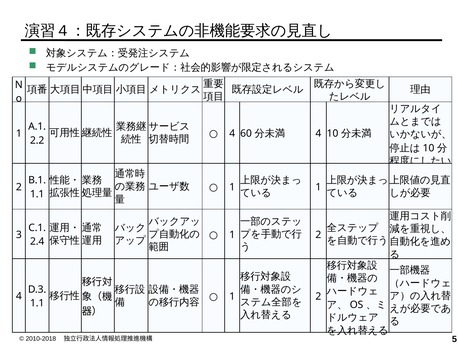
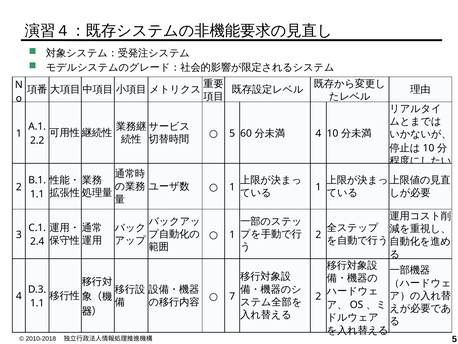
4 at (232, 133): 4 -> 5
1 at (232, 296): 1 -> 7
